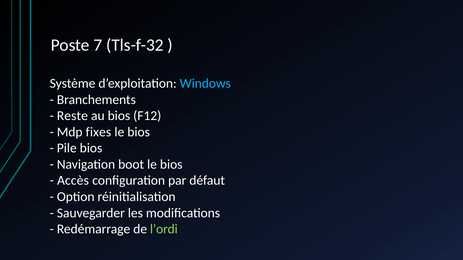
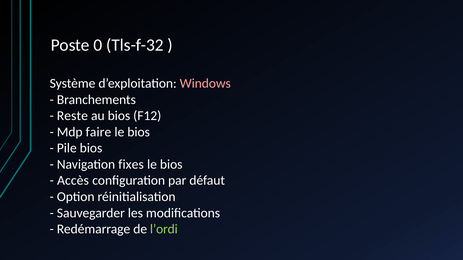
7: 7 -> 0
Windows colour: light blue -> pink
fixes: fixes -> faire
boot: boot -> fixes
